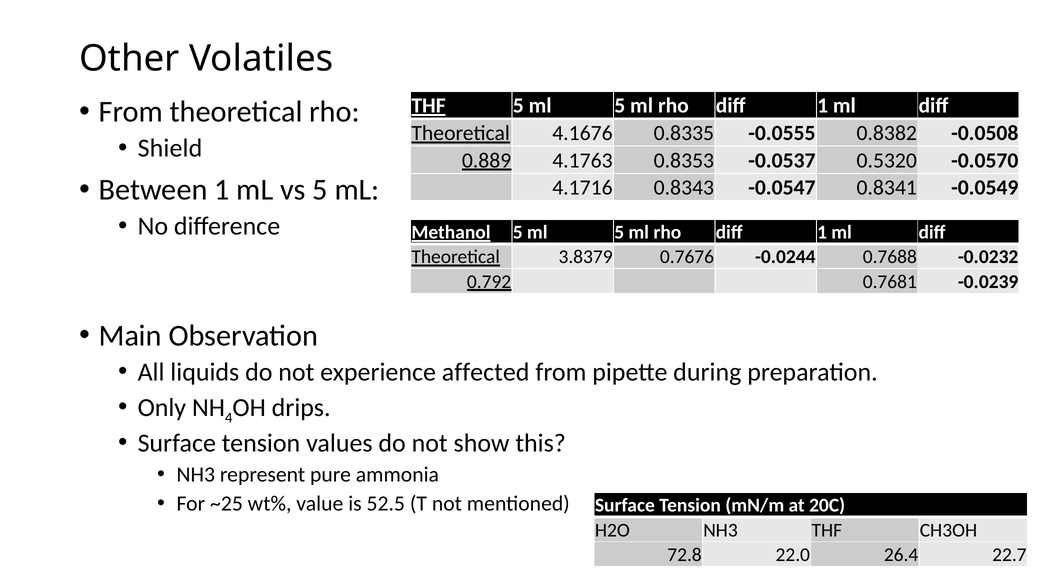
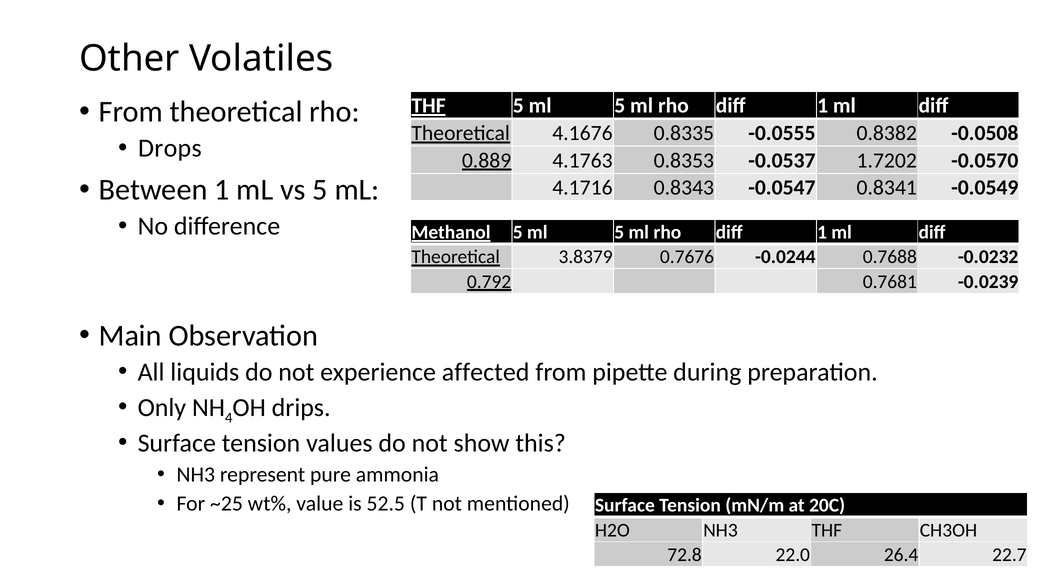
Shield: Shield -> Drops
0.5320: 0.5320 -> 1.7202
